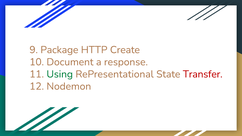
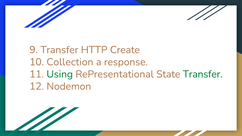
9 Package: Package -> Transfer
Document: Document -> Collection
Transfer at (203, 74) colour: red -> green
